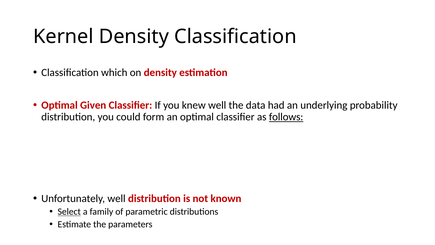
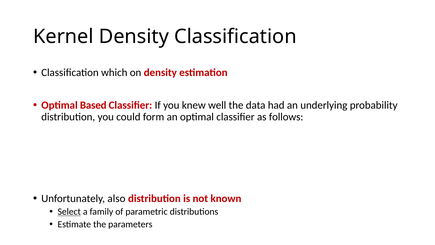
Given: Given -> Based
follows underline: present -> none
Unfortunately well: well -> also
